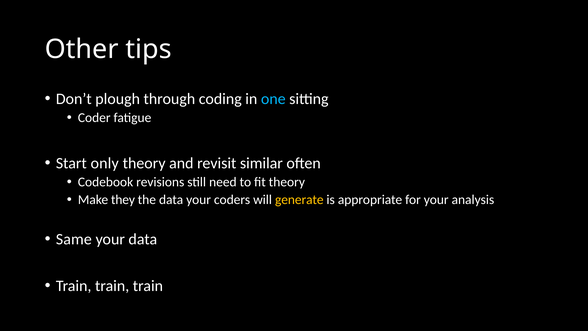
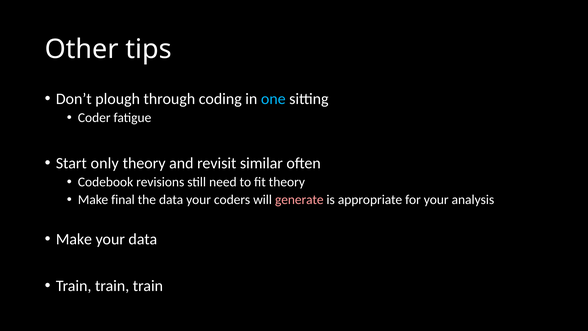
they: they -> final
generate colour: yellow -> pink
Same at (74, 239): Same -> Make
